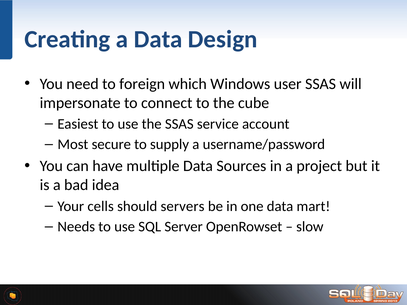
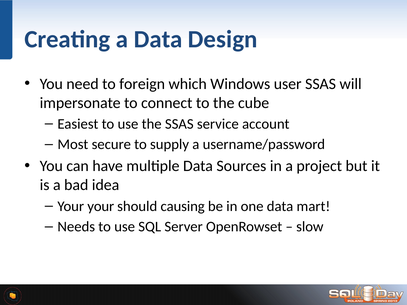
Your cells: cells -> your
servers: servers -> causing
